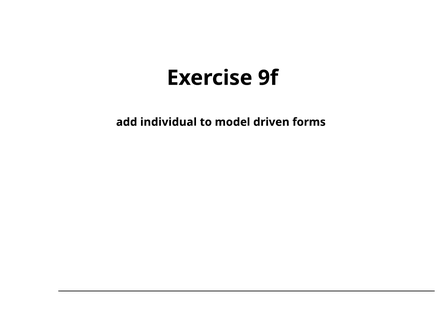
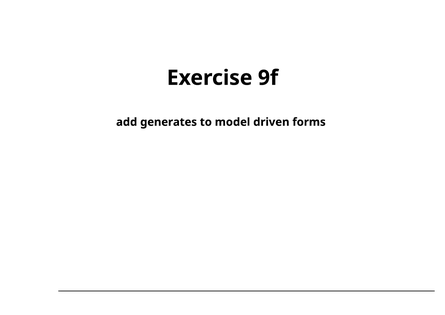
individual: individual -> generates
